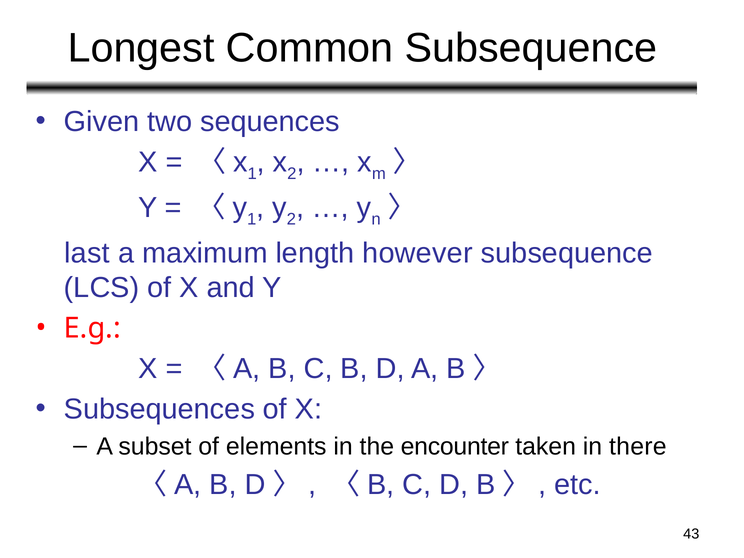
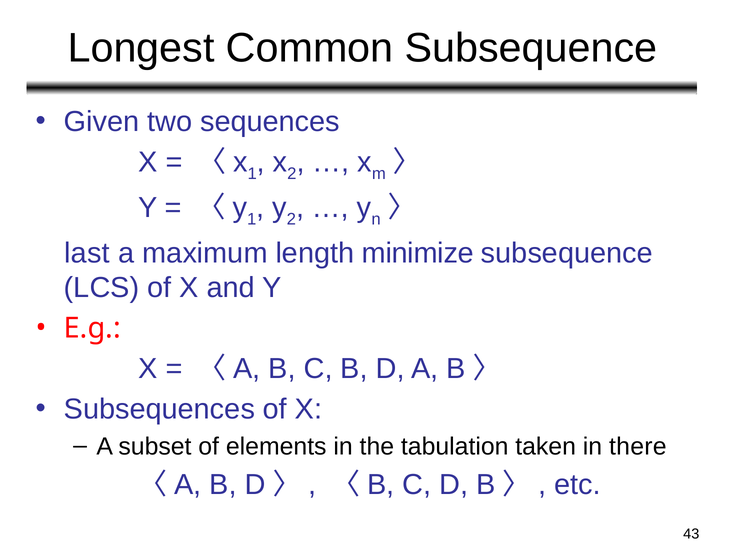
however: however -> minimize
encounter: encounter -> tabulation
